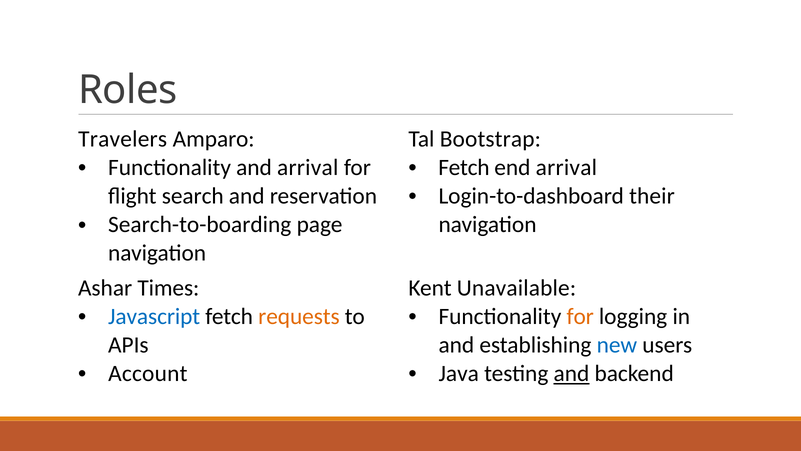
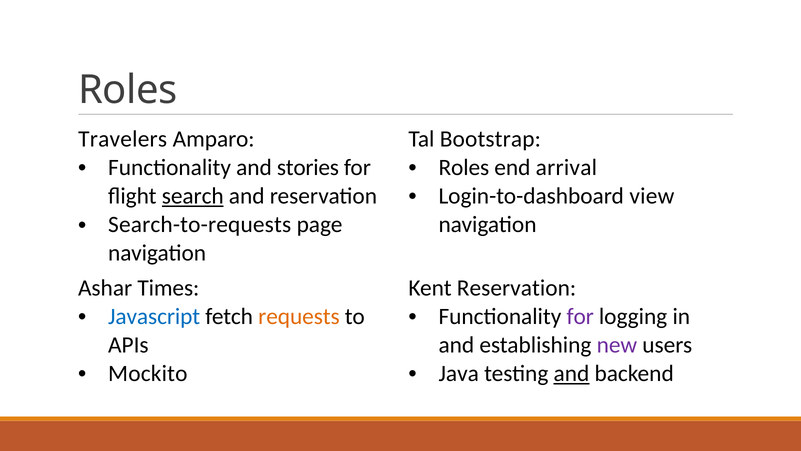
and arrival: arrival -> stories
Fetch at (464, 167): Fetch -> Roles
their: their -> view
search underline: none -> present
Search-to-boarding: Search-to-boarding -> Search-to-requests
Kent Unavailable: Unavailable -> Reservation
for at (580, 316) colour: orange -> purple
new colour: blue -> purple
Account: Account -> Mockito
